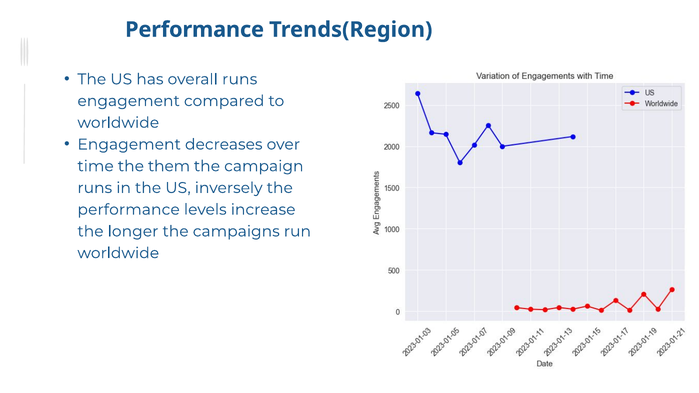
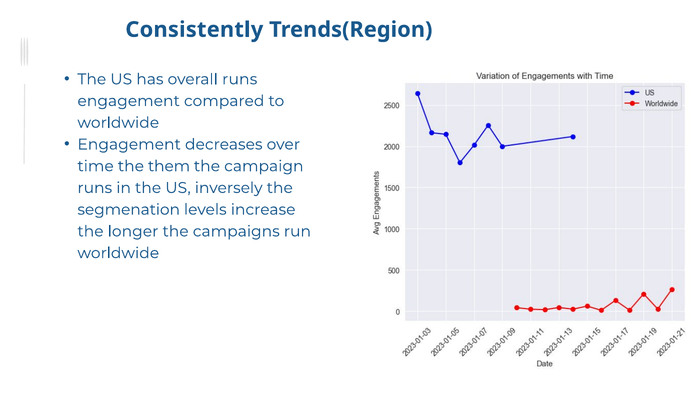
Performance at (195, 30): Performance -> Consistently
performance at (129, 210): performance -> segmenation
